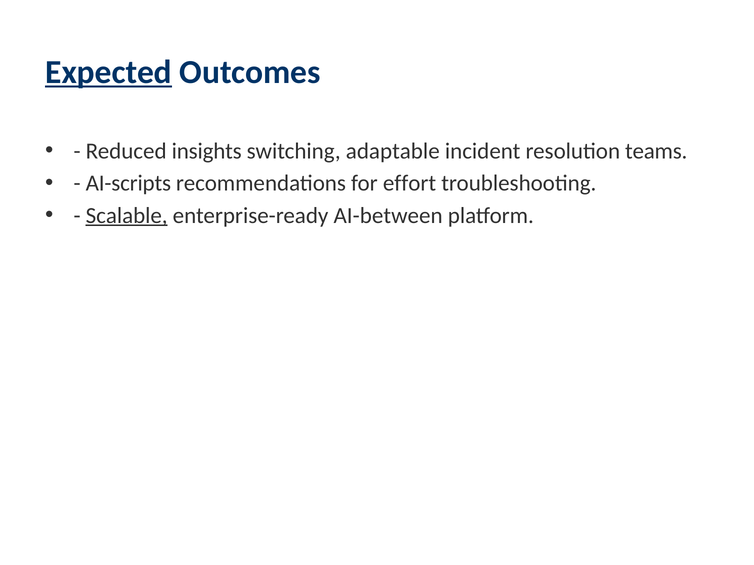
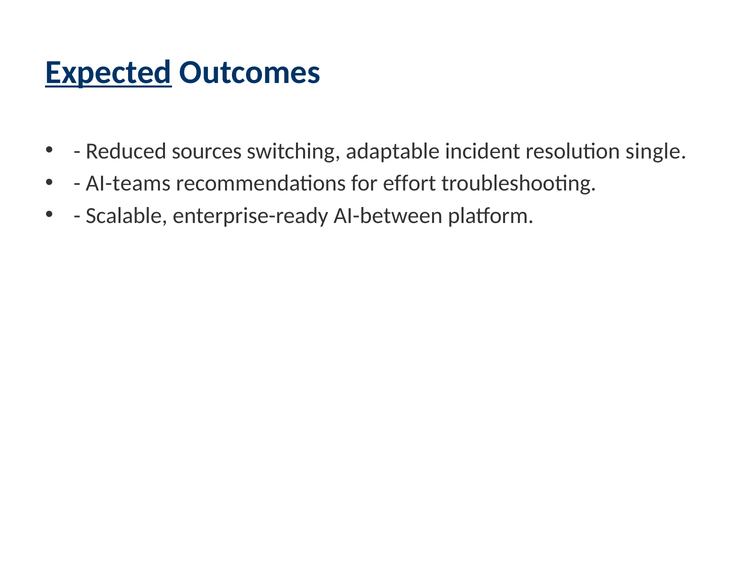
insights: insights -> sources
teams: teams -> single
AI-scripts: AI-scripts -> AI-teams
Scalable underline: present -> none
